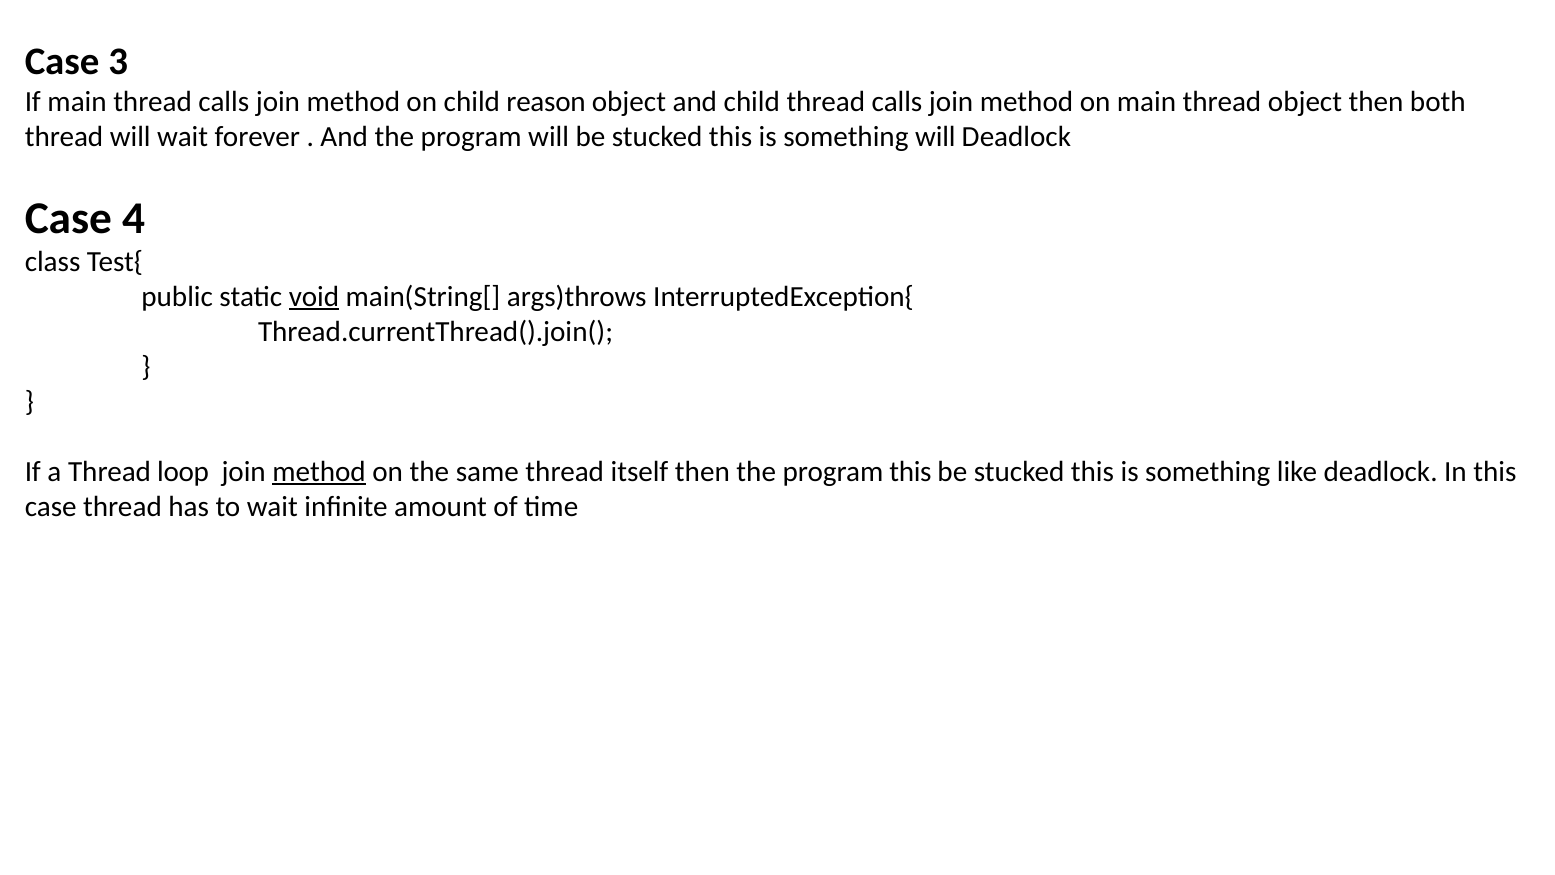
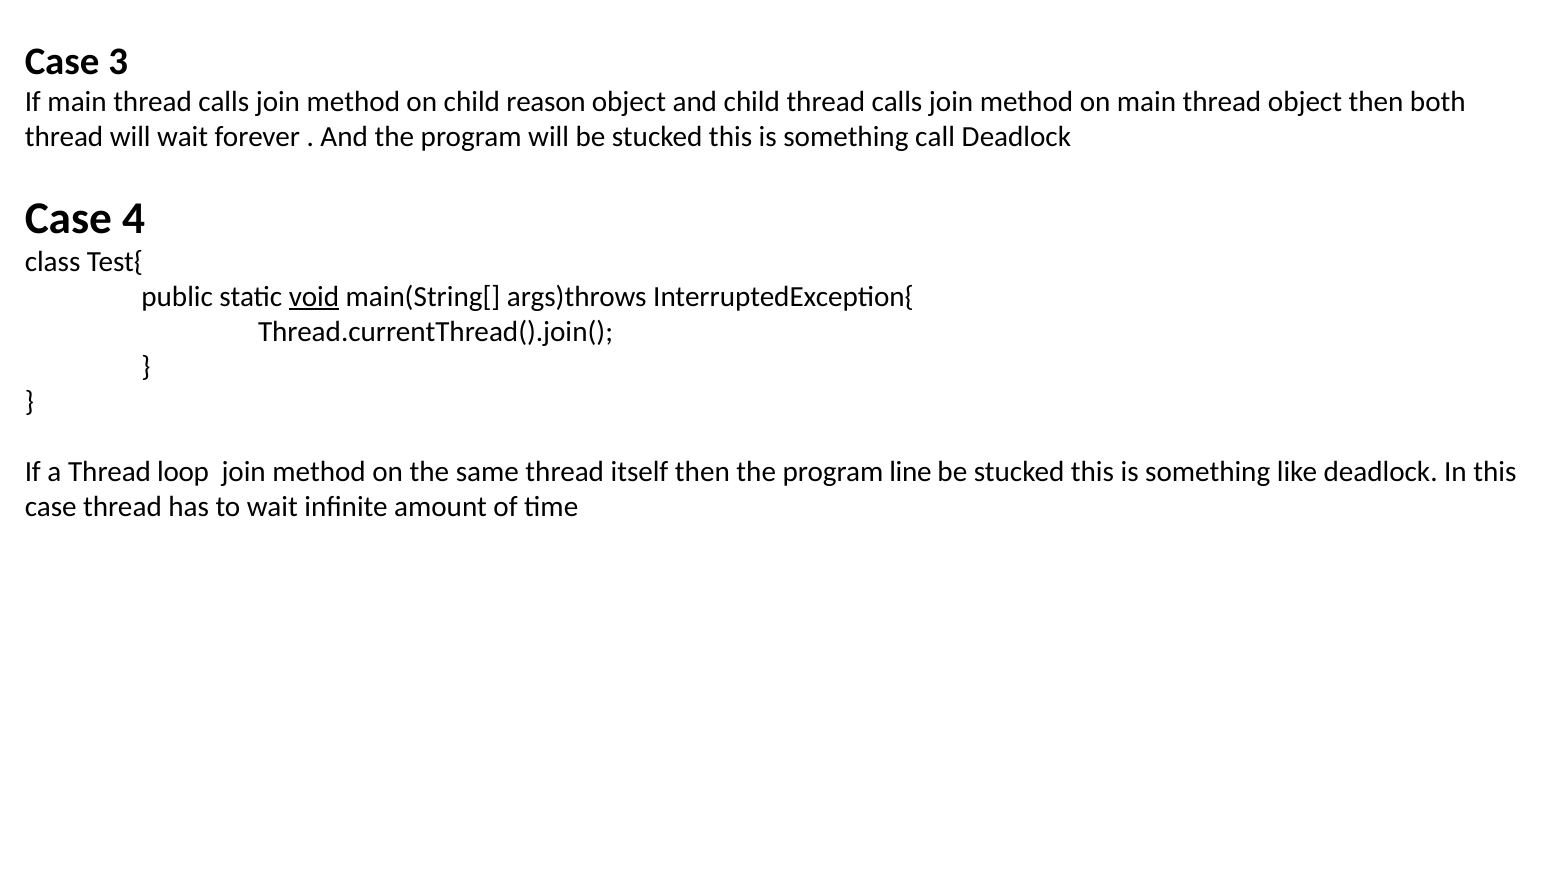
something will: will -> call
method at (319, 472) underline: present -> none
program this: this -> line
